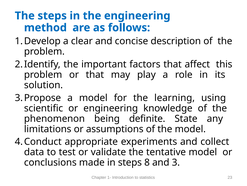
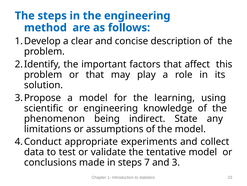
definite: definite -> indirect
8: 8 -> 7
